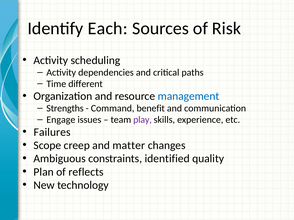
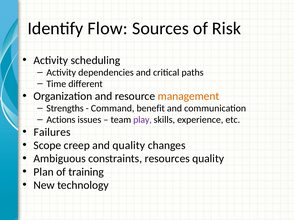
Each: Each -> Flow
management colour: blue -> orange
Engage: Engage -> Actions
and matter: matter -> quality
identified: identified -> resources
reflects: reflects -> training
